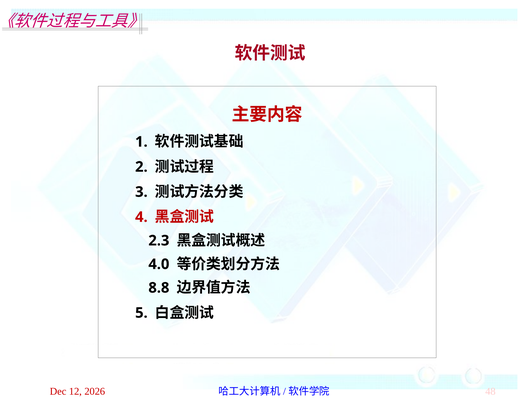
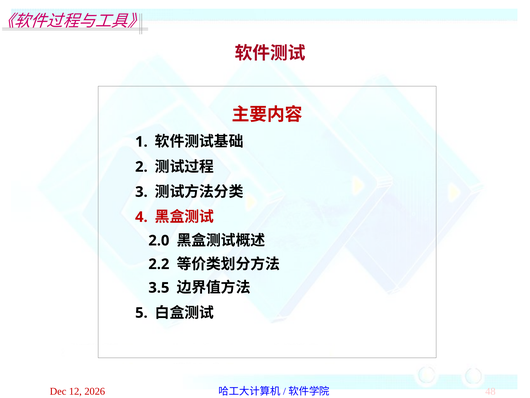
2.3: 2.3 -> 2.0
4.0: 4.0 -> 2.2
8.8: 8.8 -> 3.5
